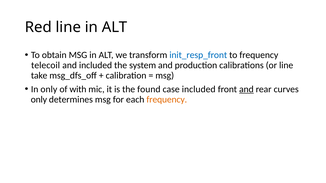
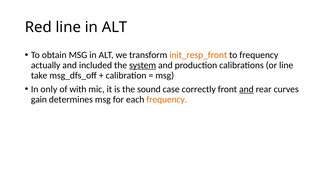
init_resp_front colour: blue -> orange
telecoil: telecoil -> actually
system underline: none -> present
found: found -> sound
case included: included -> correctly
only at (39, 100): only -> gain
